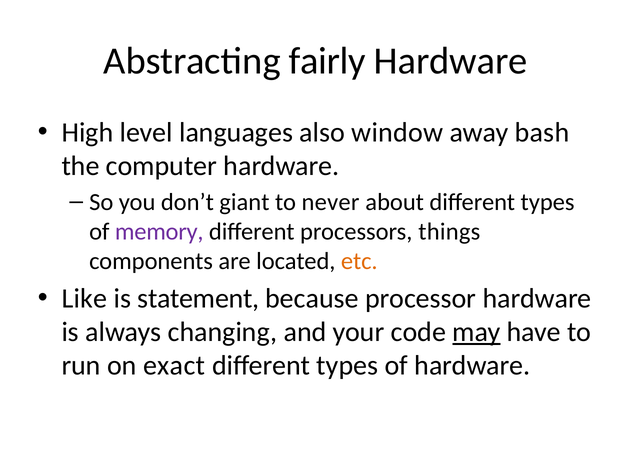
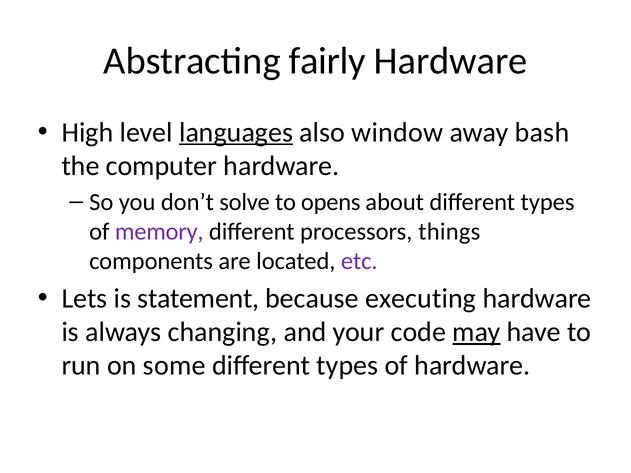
languages underline: none -> present
giant: giant -> solve
never: never -> opens
etc colour: orange -> purple
Like: Like -> Lets
processor: processor -> executing
exact: exact -> some
